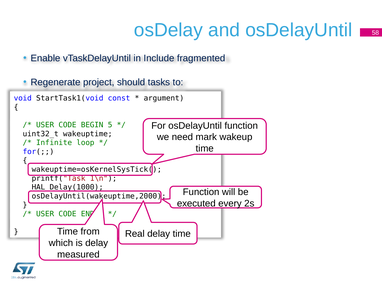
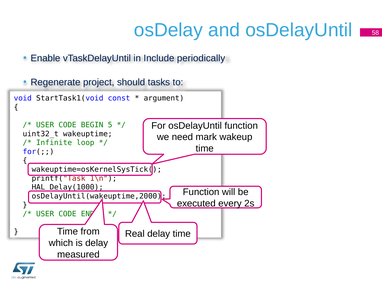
fragmented: fragmented -> periodically
